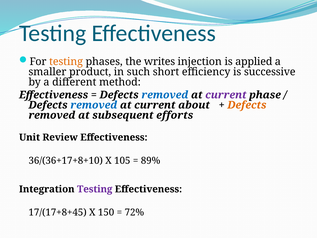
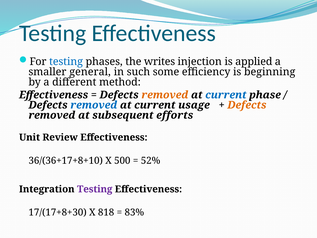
testing at (66, 62) colour: orange -> blue
product: product -> general
short: short -> some
successive: successive -> beginning
removed at (165, 95) colour: blue -> orange
current at (226, 95) colour: purple -> blue
about: about -> usage
105: 105 -> 500
89%: 89% -> 52%
17/(17+8+45: 17/(17+8+45 -> 17/(17+8+30
150: 150 -> 818
72%: 72% -> 83%
